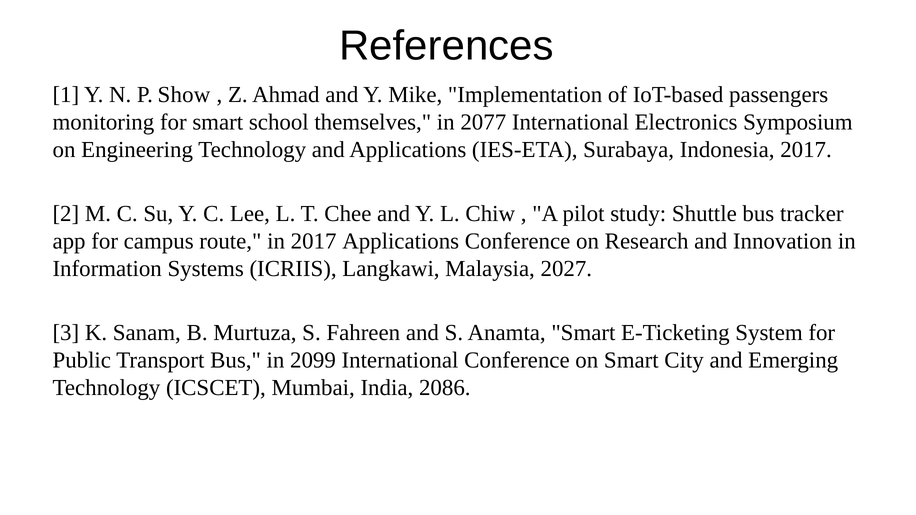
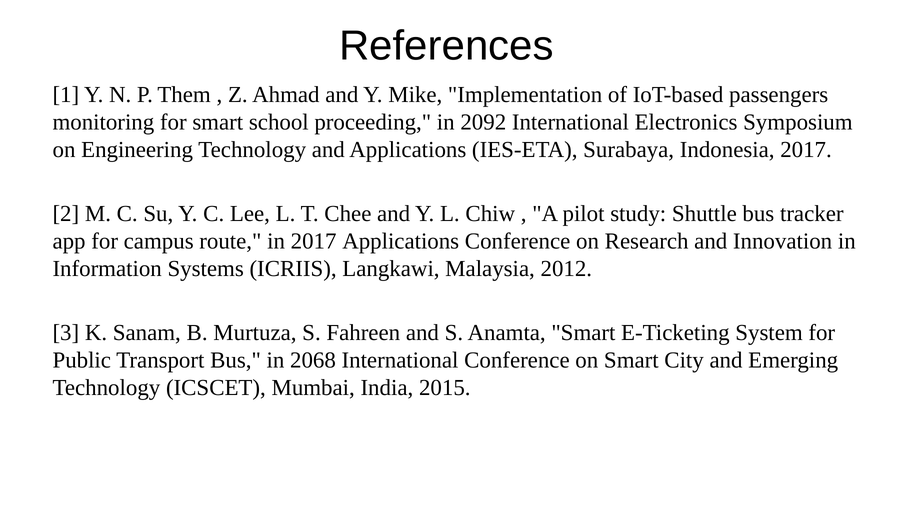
Show: Show -> Them
themselves: themselves -> proceeding
2077: 2077 -> 2092
2027: 2027 -> 2012
2099: 2099 -> 2068
2086: 2086 -> 2015
